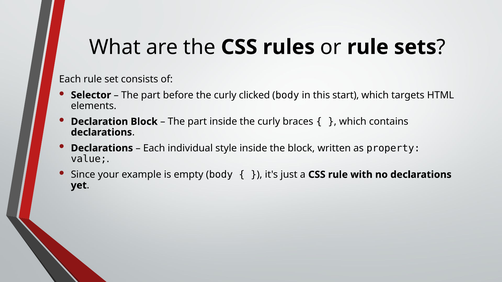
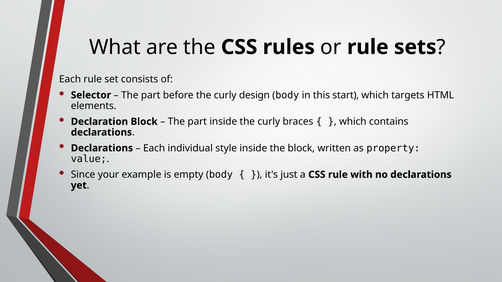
clicked: clicked -> design
